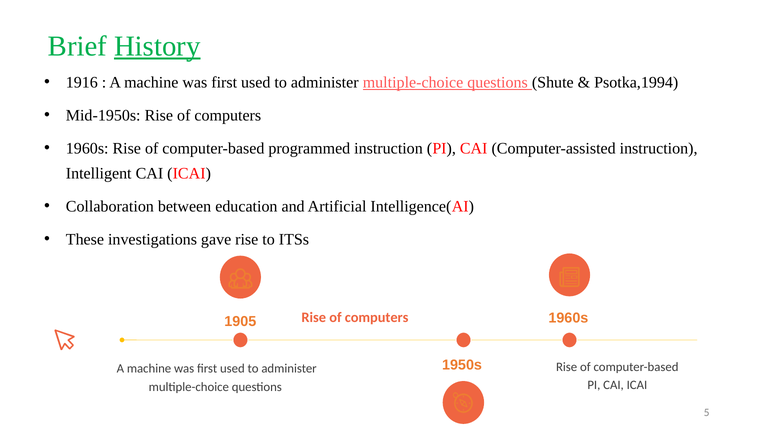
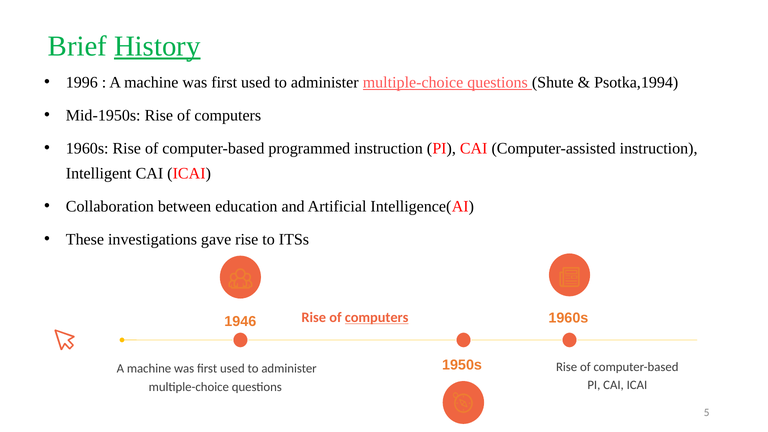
1916: 1916 -> 1996
computers at (377, 318) underline: none -> present
1905: 1905 -> 1946
